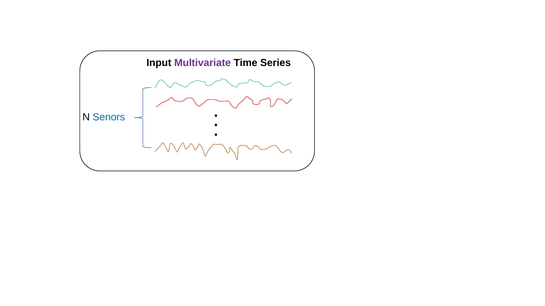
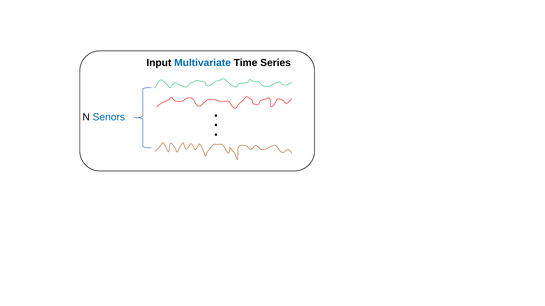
Multivariate colour: purple -> blue
